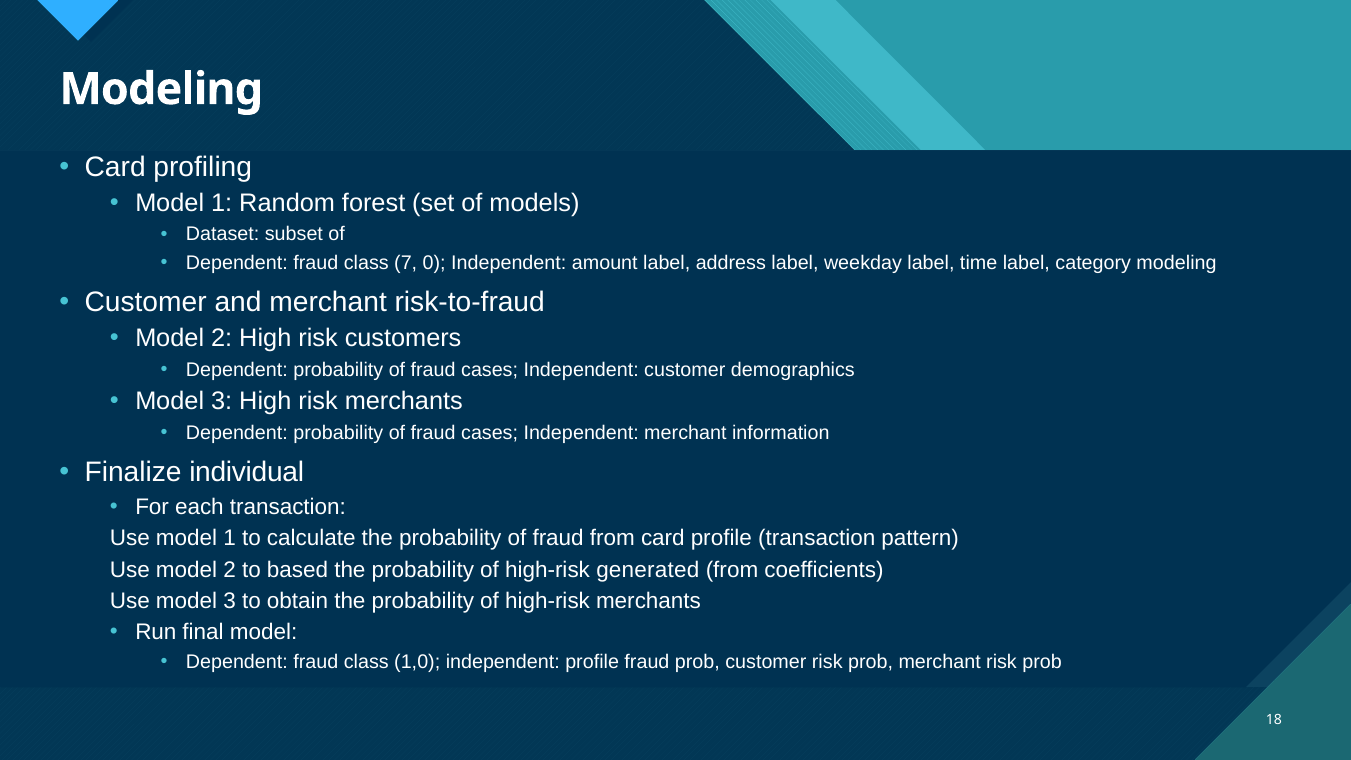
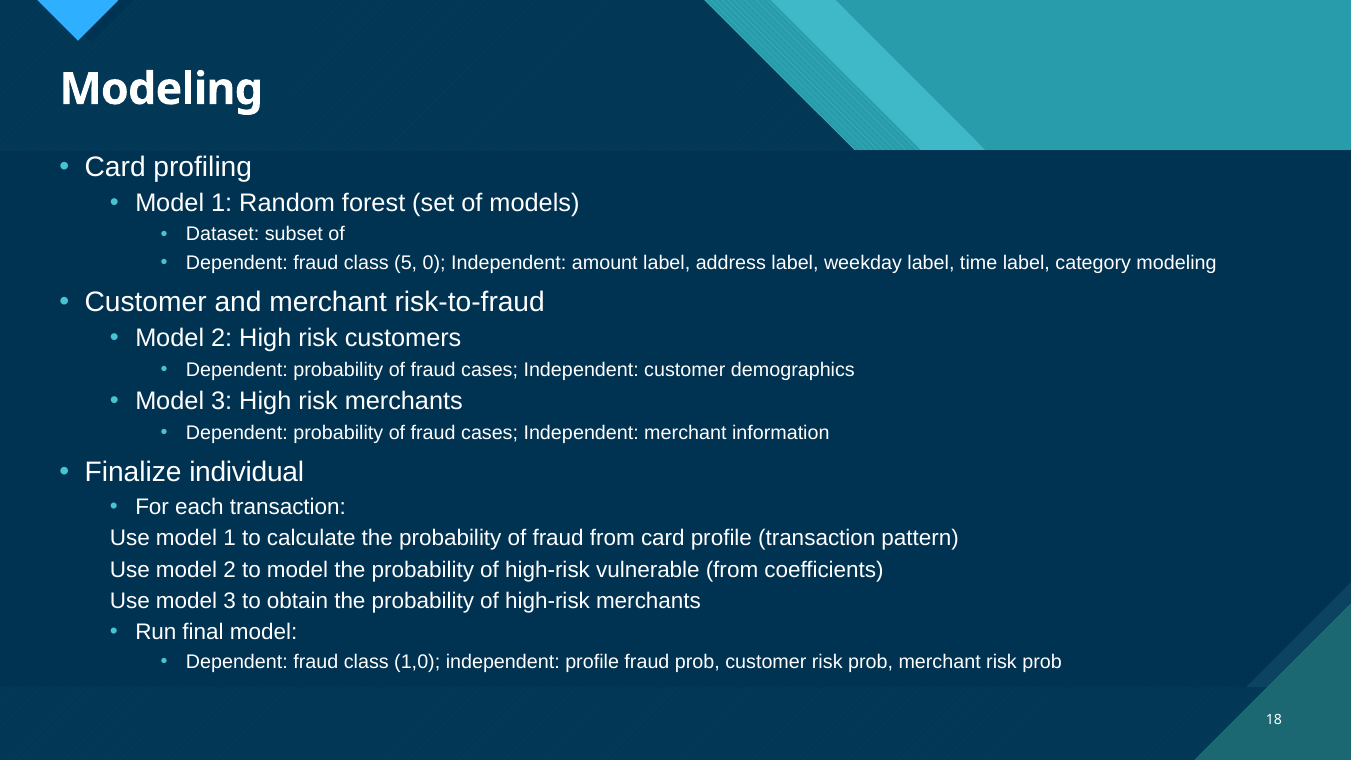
7: 7 -> 5
to based: based -> model
generated: generated -> vulnerable
